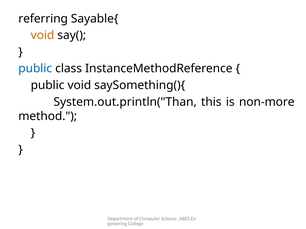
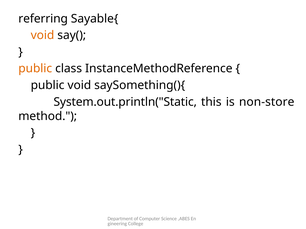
public at (35, 69) colour: blue -> orange
System.out.println("Than: System.out.println("Than -> System.out.println("Static
non-more: non-more -> non-store
